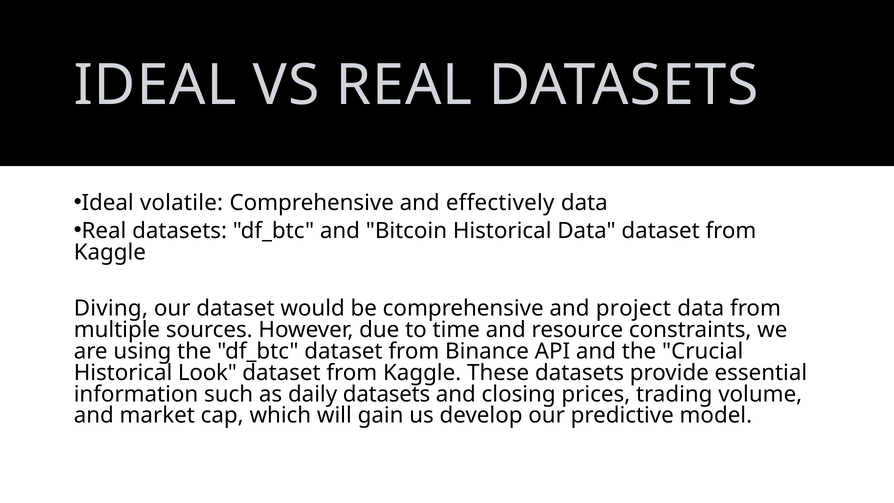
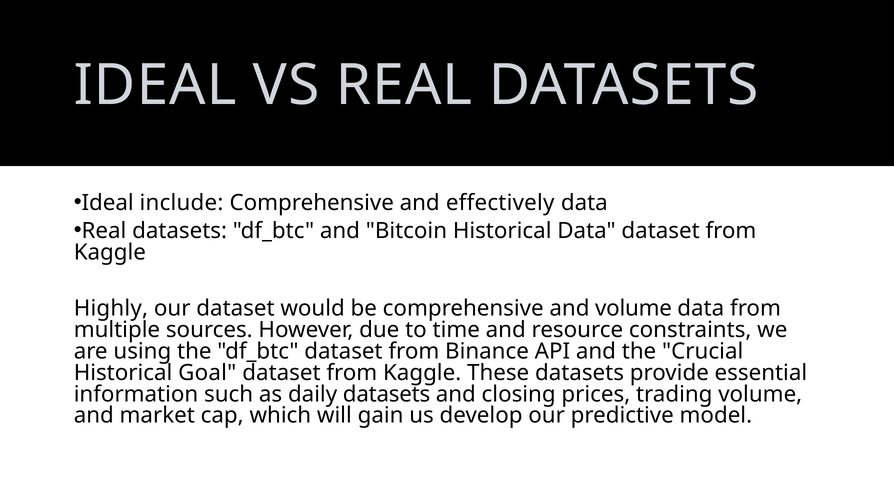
volatile: volatile -> include
Diving: Diving -> Highly
and project: project -> volume
Look: Look -> Goal
